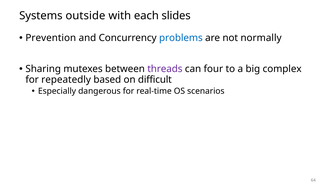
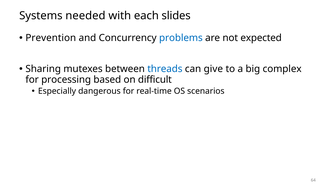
outside: outside -> needed
normally: normally -> expected
threads colour: purple -> blue
four: four -> give
repeatedly: repeatedly -> processing
